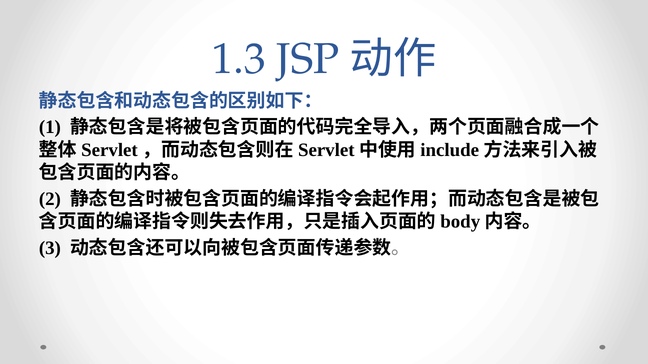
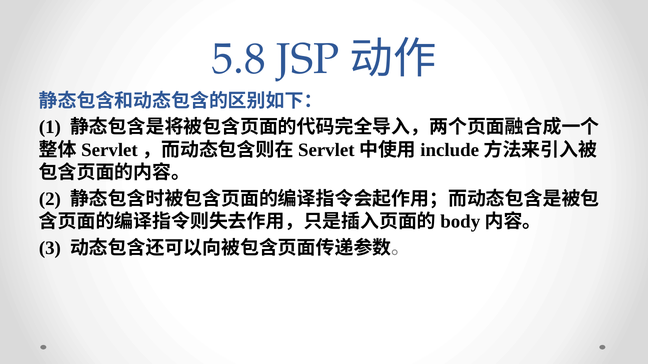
1.3: 1.3 -> 5.8
